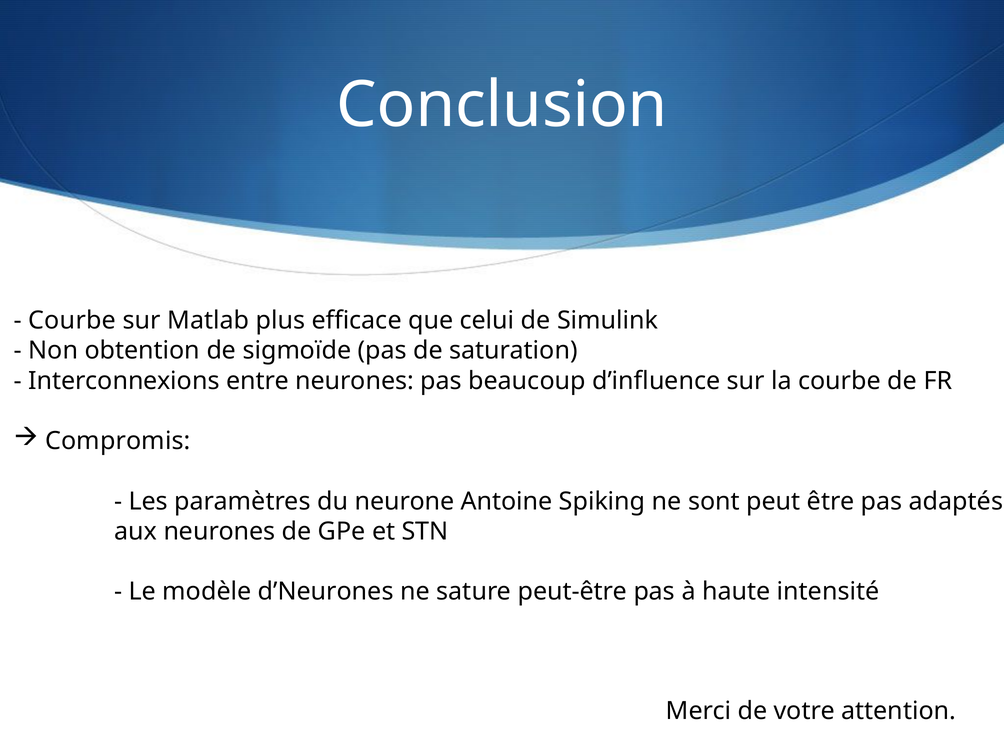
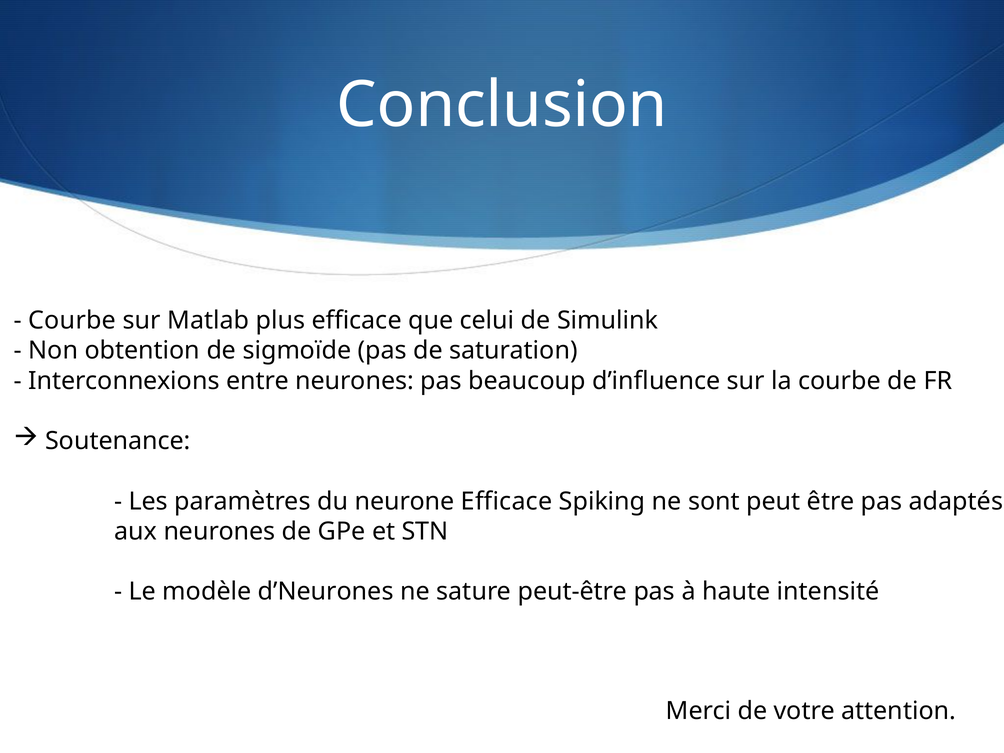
Compromis: Compromis -> Soutenance
neurone Antoine: Antoine -> Efficace
